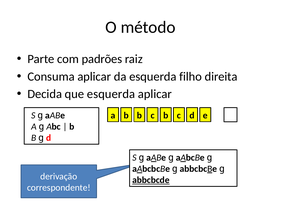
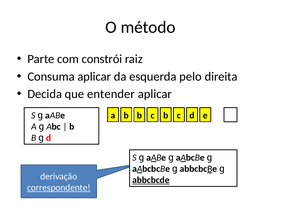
padrões: padrões -> constrói
filho: filho -> pelo
que esquerda: esquerda -> entender
correspondente underline: none -> present
